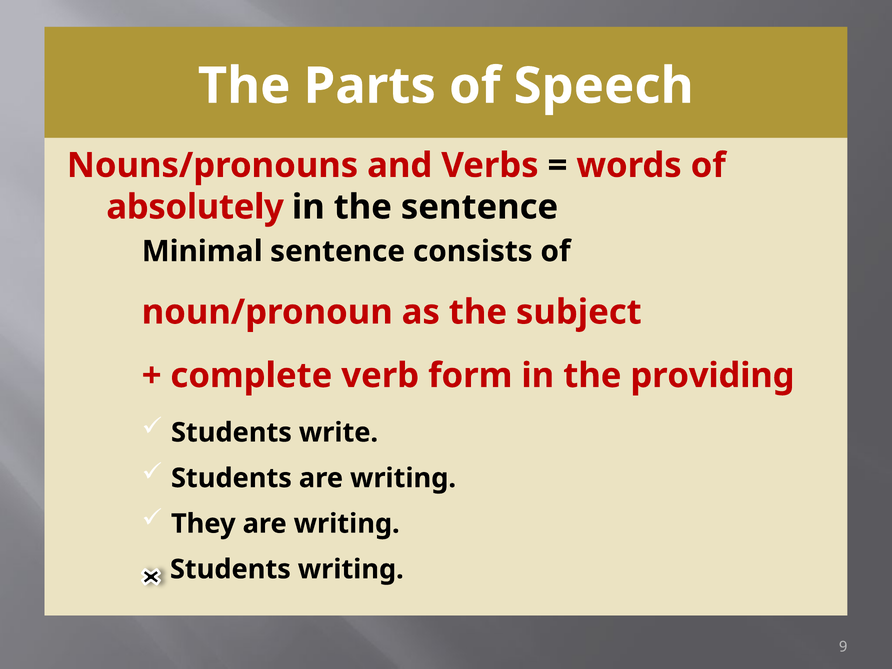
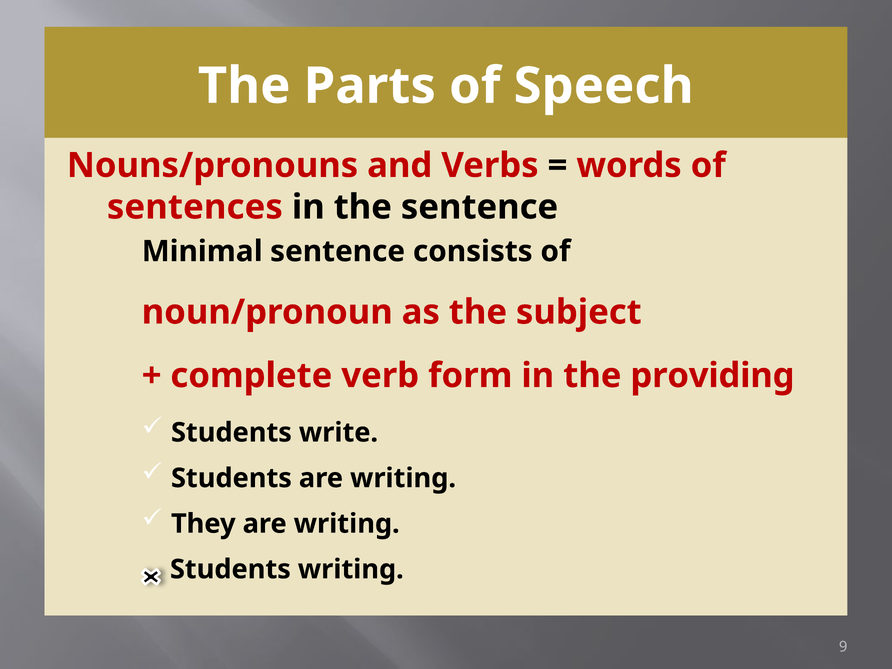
absolutely: absolutely -> sentences
